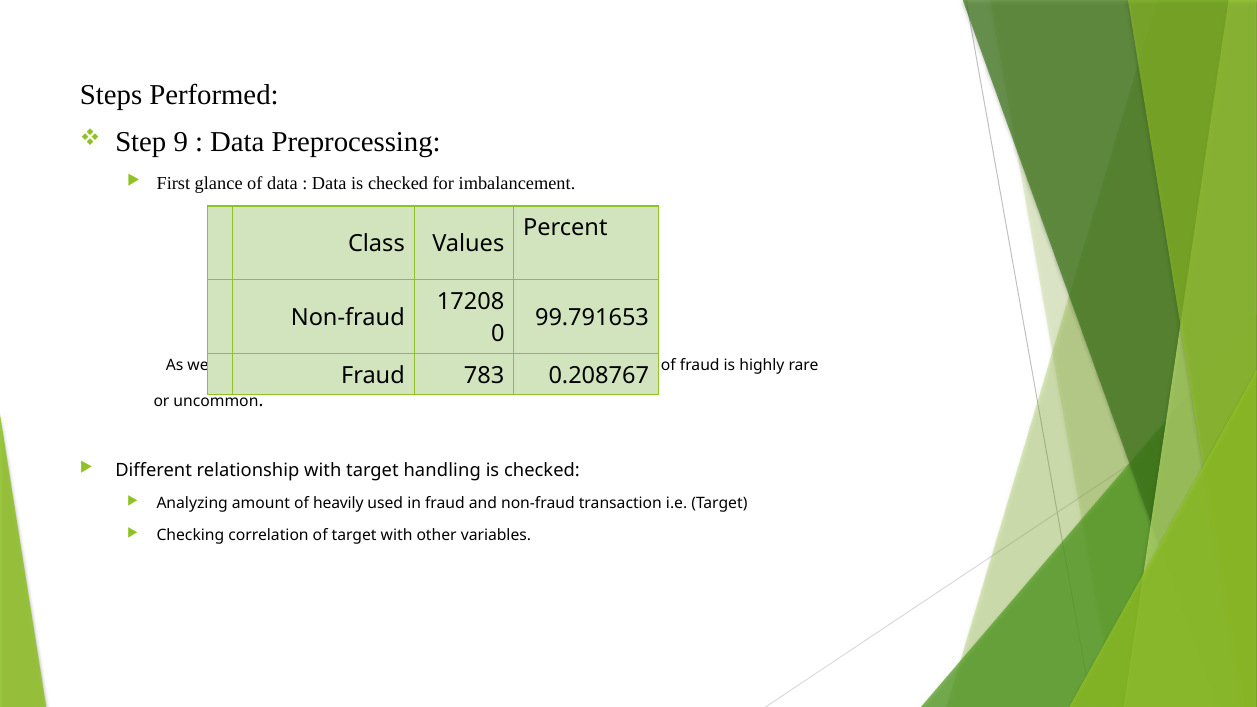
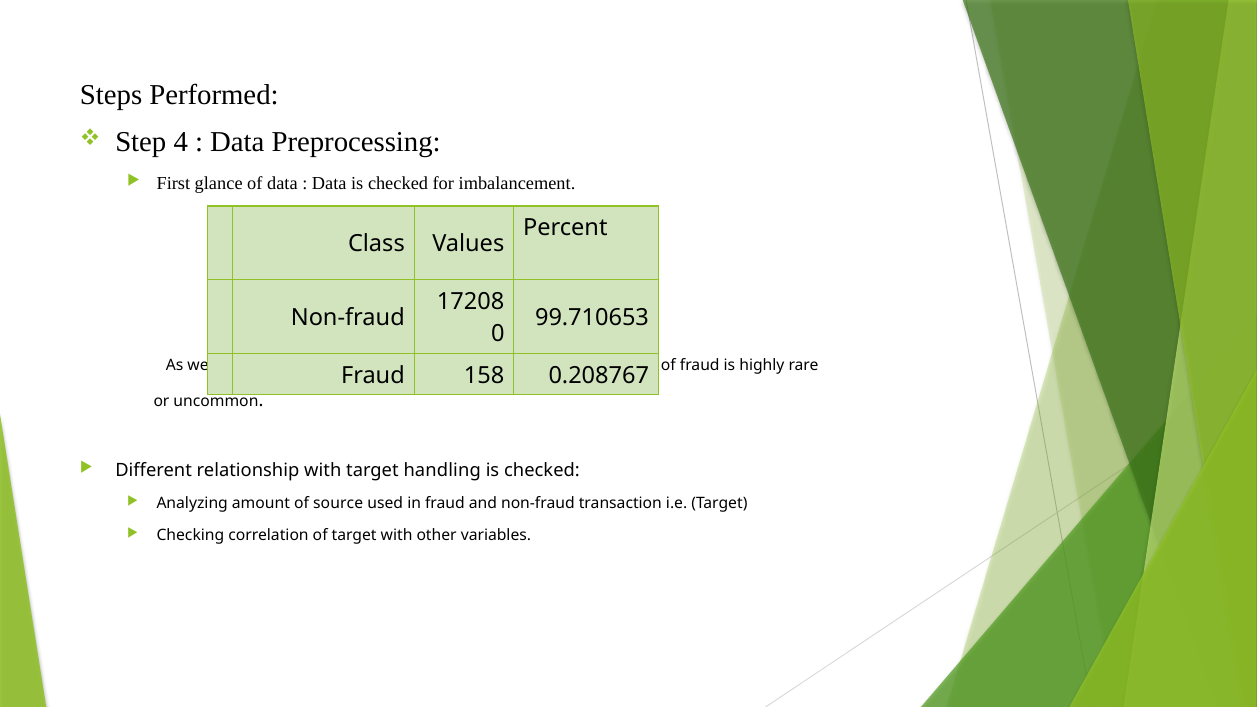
9: 9 -> 4
99.791653: 99.791653 -> 99.710653
783: 783 -> 158
of heavily: heavily -> source
